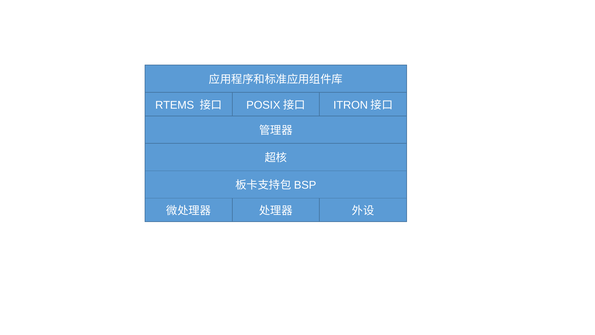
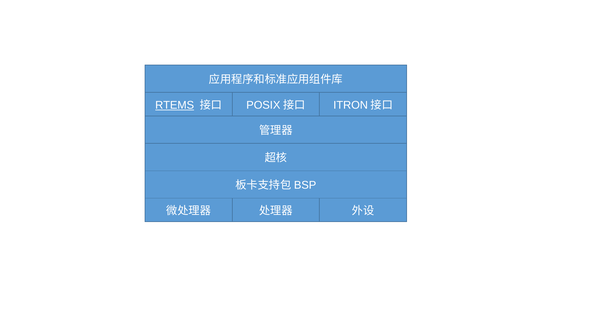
RTEMS underline: none -> present
